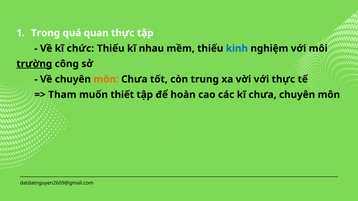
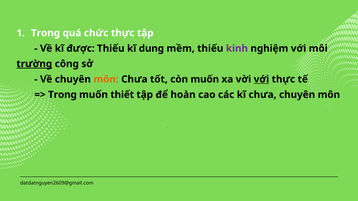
quan: quan -> chức
chức: chức -> được
nhau: nhau -> dung
kinh colour: blue -> purple
còn trung: trung -> muốn
với at (261, 79) underline: none -> present
Tham at (62, 95): Tham -> Trong
